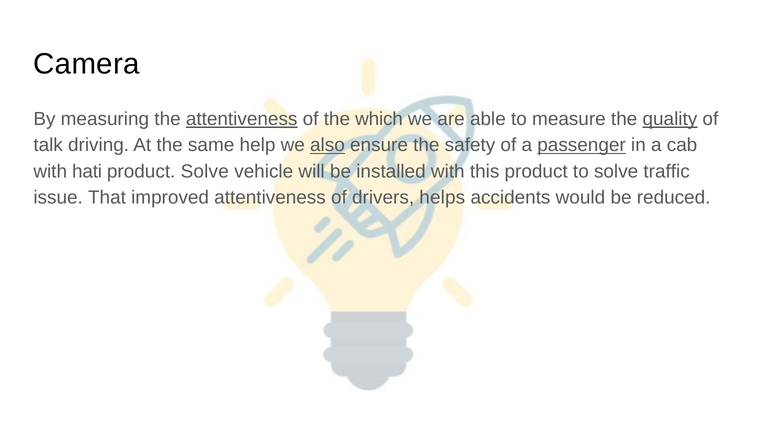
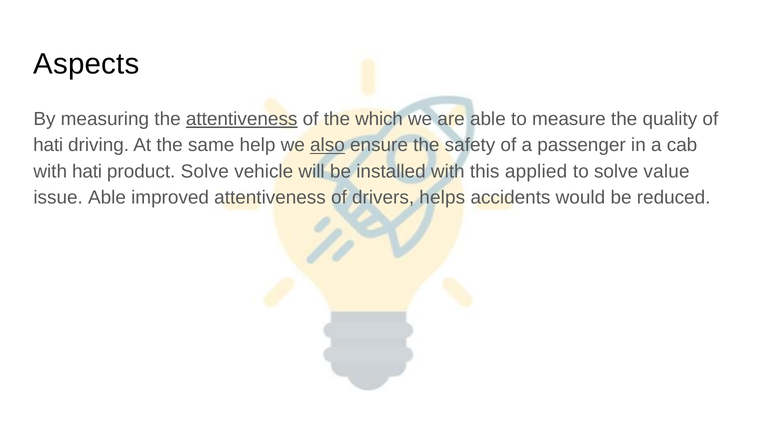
Camera: Camera -> Aspects
quality underline: present -> none
talk at (48, 145): talk -> hati
passenger underline: present -> none
this product: product -> applied
traffic: traffic -> value
issue That: That -> Able
